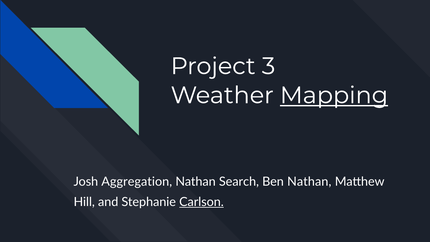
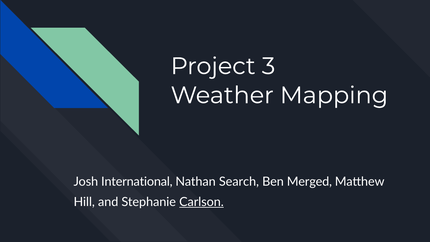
Mapping underline: present -> none
Aggregation: Aggregation -> International
Ben Nathan: Nathan -> Merged
